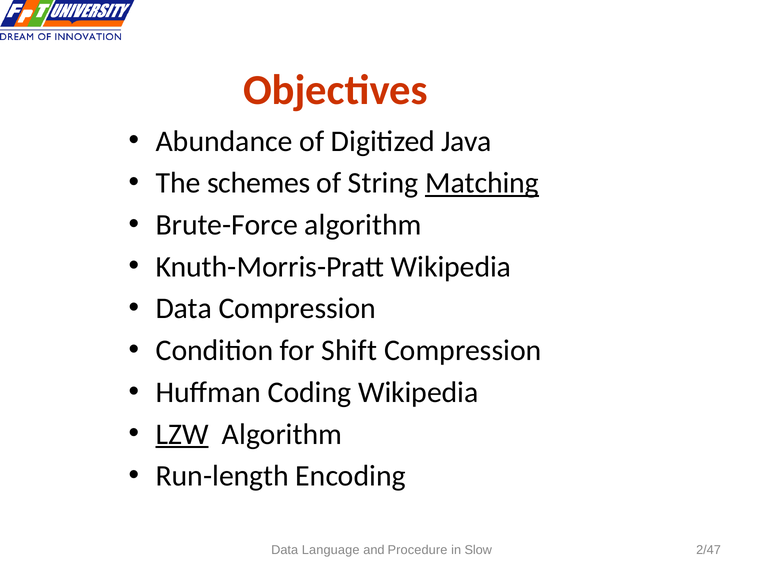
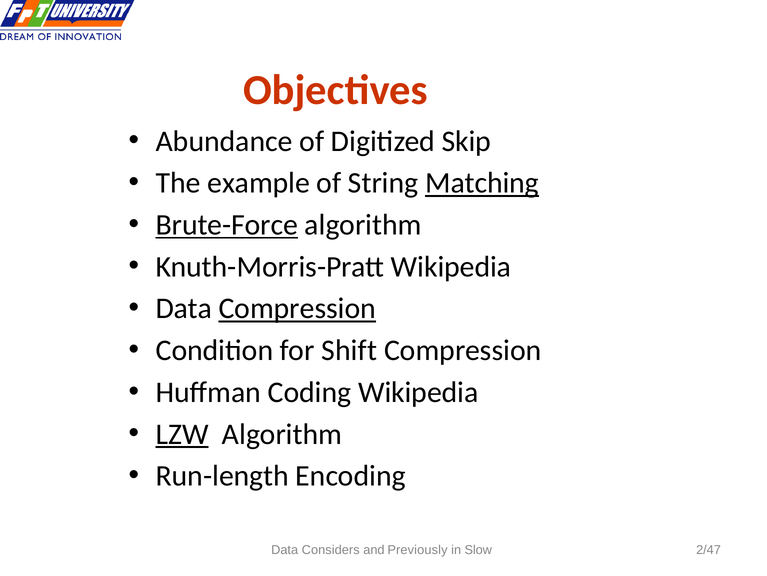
Java: Java -> Skip
schemes: schemes -> example
Brute-Force underline: none -> present
Compression at (297, 308) underline: none -> present
Language: Language -> Considers
Procedure: Procedure -> Previously
